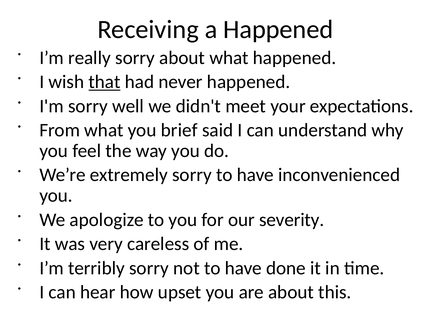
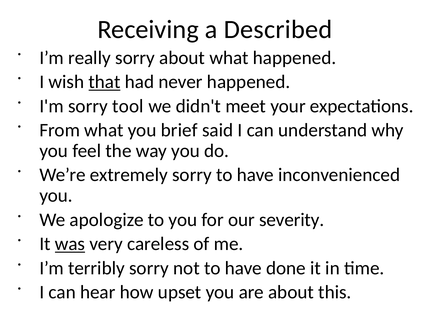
a Happened: Happened -> Described
well: well -> tool
was underline: none -> present
